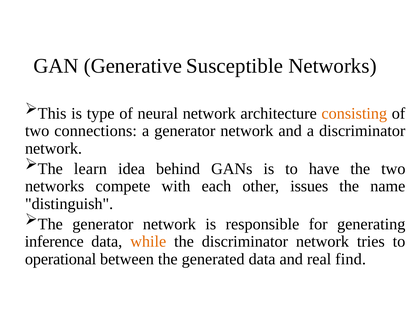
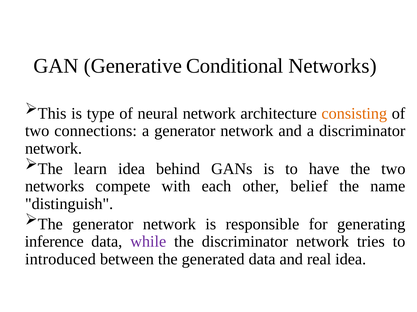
Susceptible: Susceptible -> Conditional
issues: issues -> belief
while colour: orange -> purple
operational: operational -> introduced
real find: find -> idea
